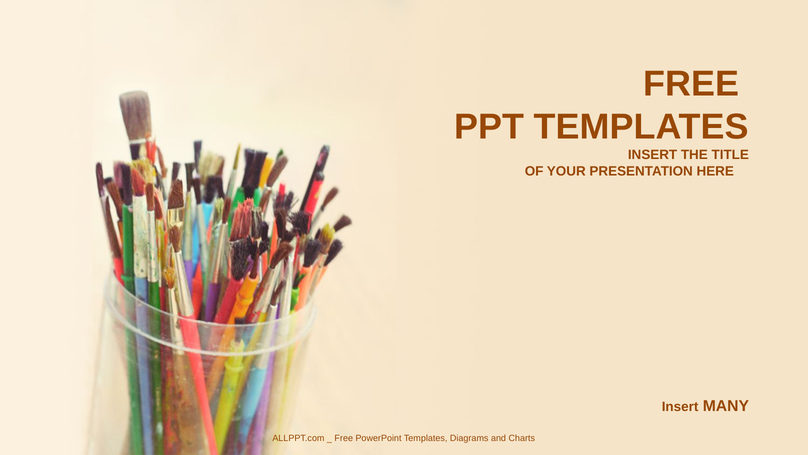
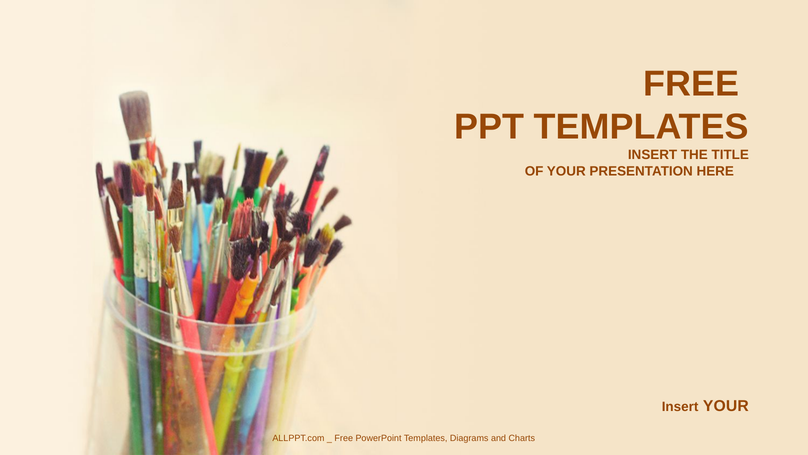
Insert MANY: MANY -> YOUR
